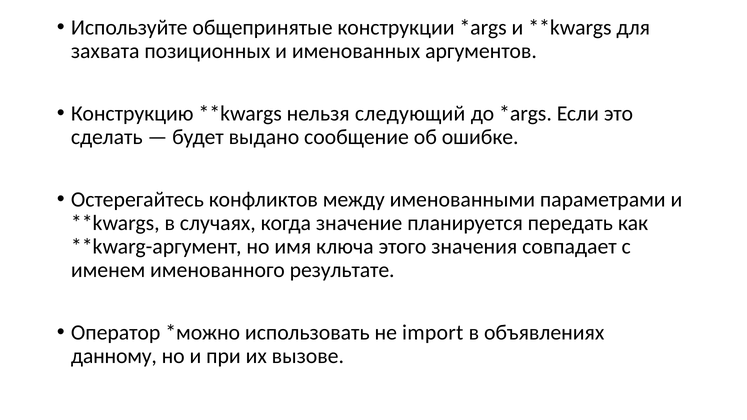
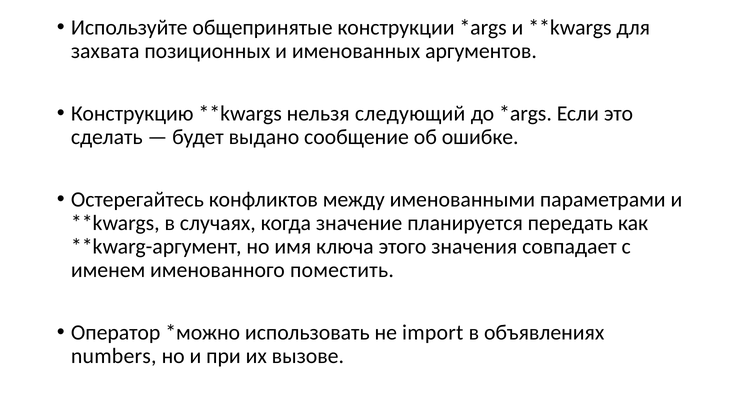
результате: результате -> поместить
данному: данному -> numbers
